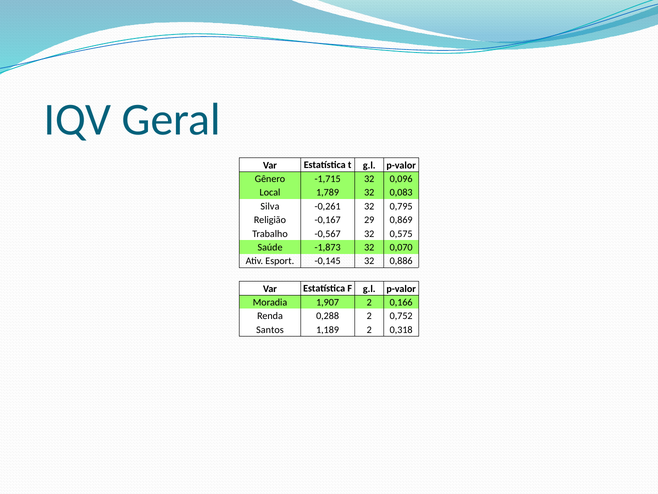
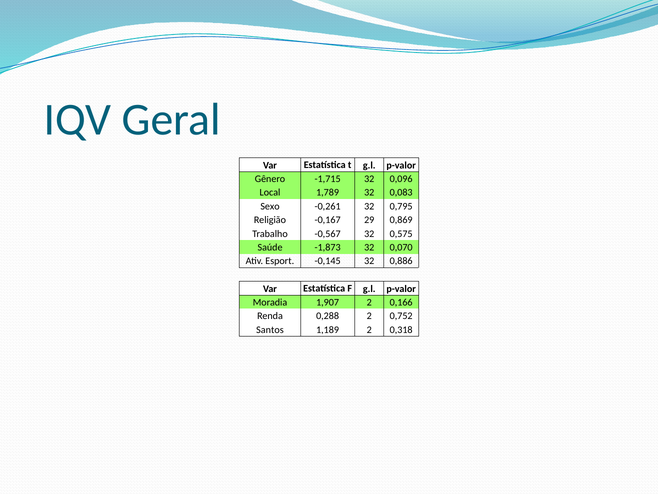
Silva: Silva -> Sexo
